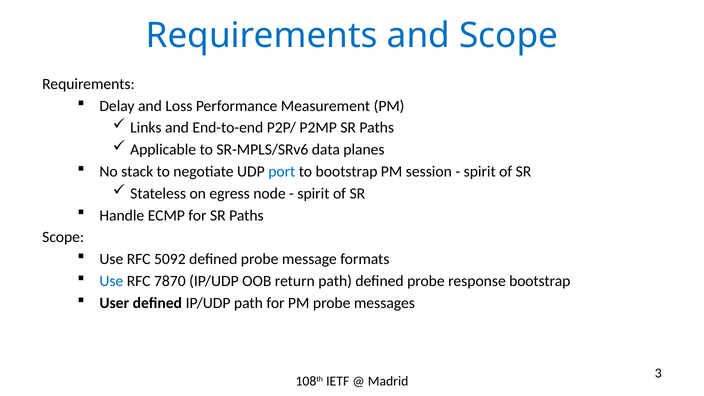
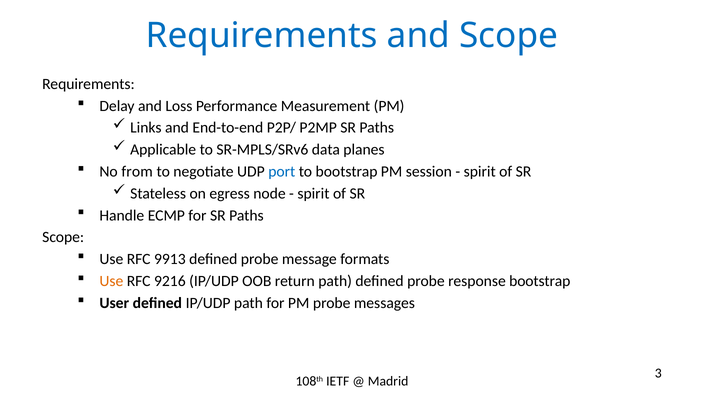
stack: stack -> from
5092: 5092 -> 9913
Use at (111, 281) colour: blue -> orange
7870: 7870 -> 9216
